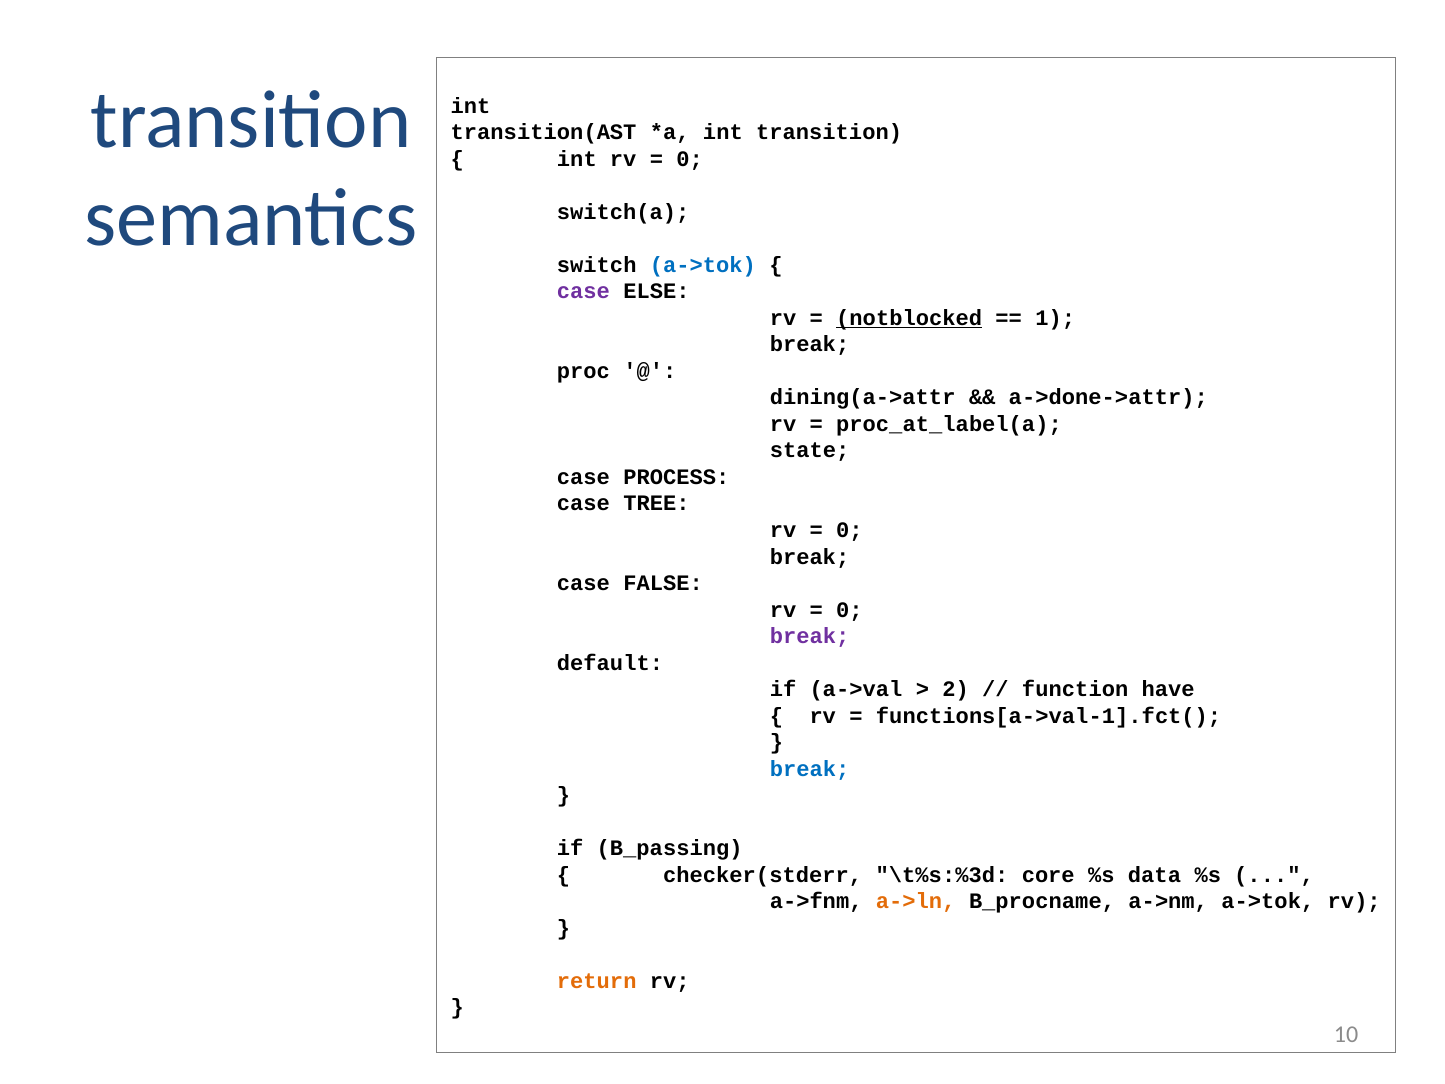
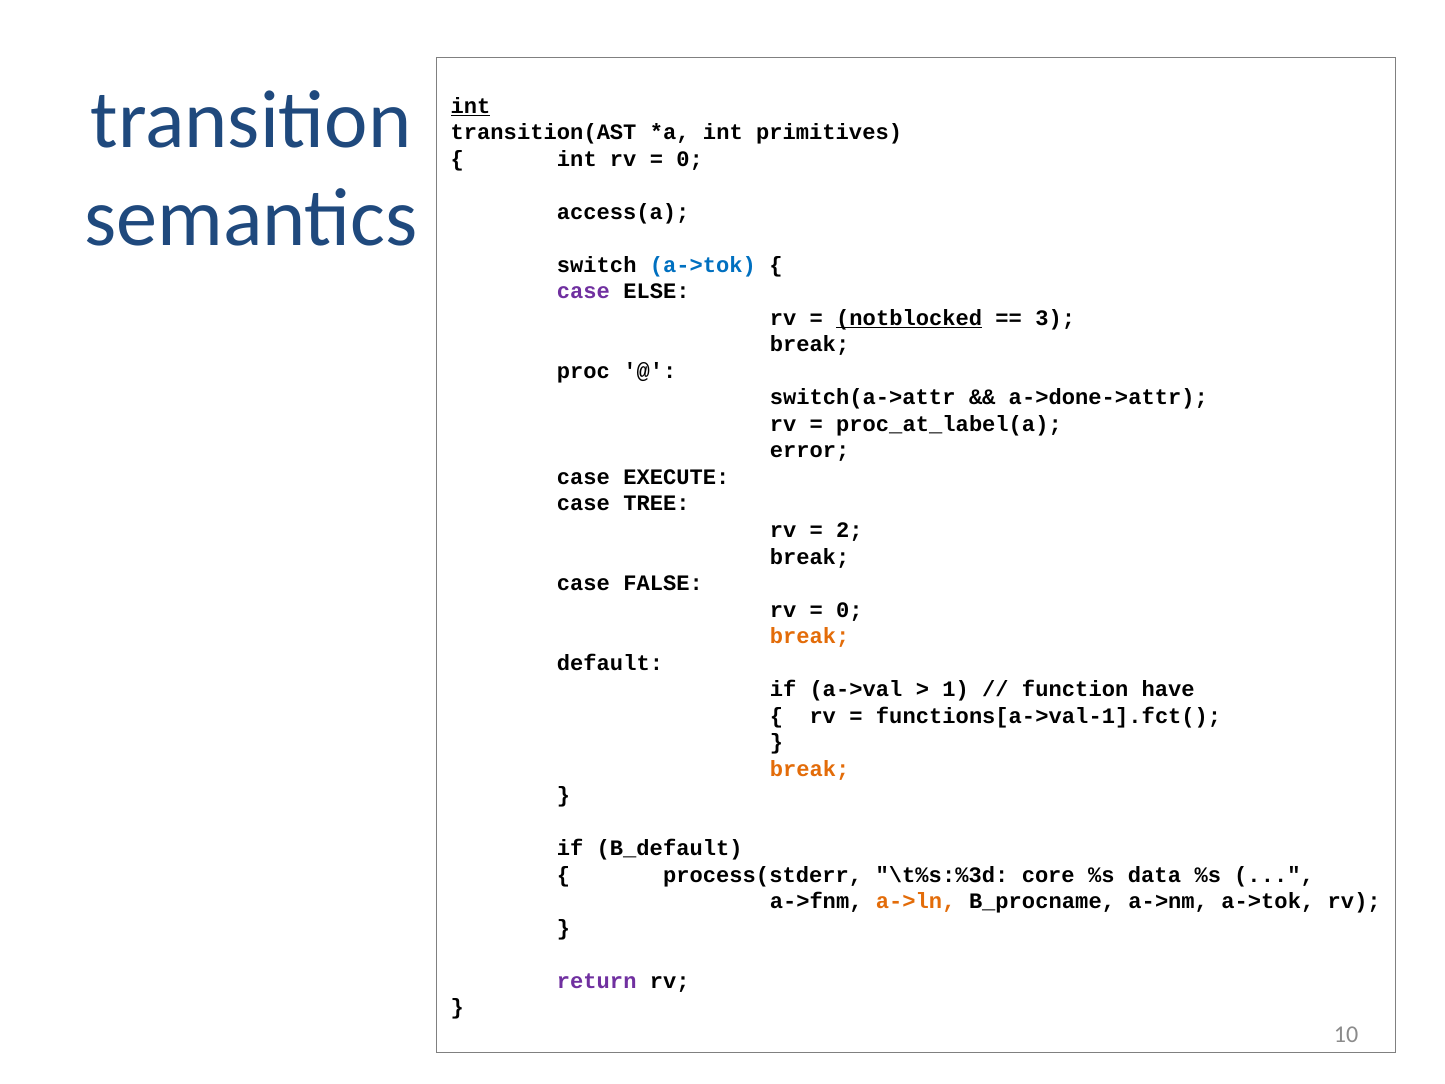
int at (471, 106) underline: none -> present
int transition: transition -> primitives
switch(a: switch(a -> access(a
1: 1 -> 3
dining(a->attr: dining(a->attr -> switch(a->attr
state: state -> error
PROCESS: PROCESS -> EXECUTE
0 at (849, 530): 0 -> 2
break at (810, 636) colour: purple -> orange
2: 2 -> 1
break at (810, 769) colour: blue -> orange
B_passing: B_passing -> B_default
checker(stderr: checker(stderr -> process(stderr
return colour: orange -> purple
